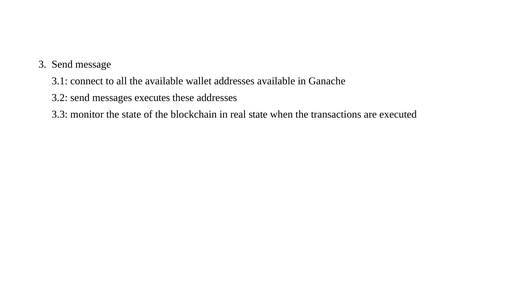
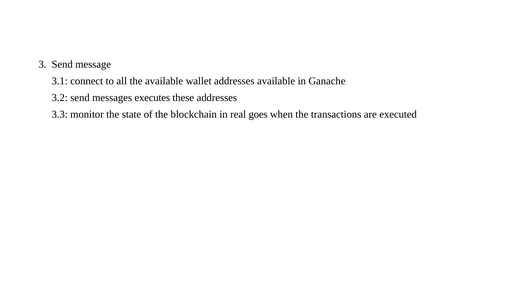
real state: state -> goes
